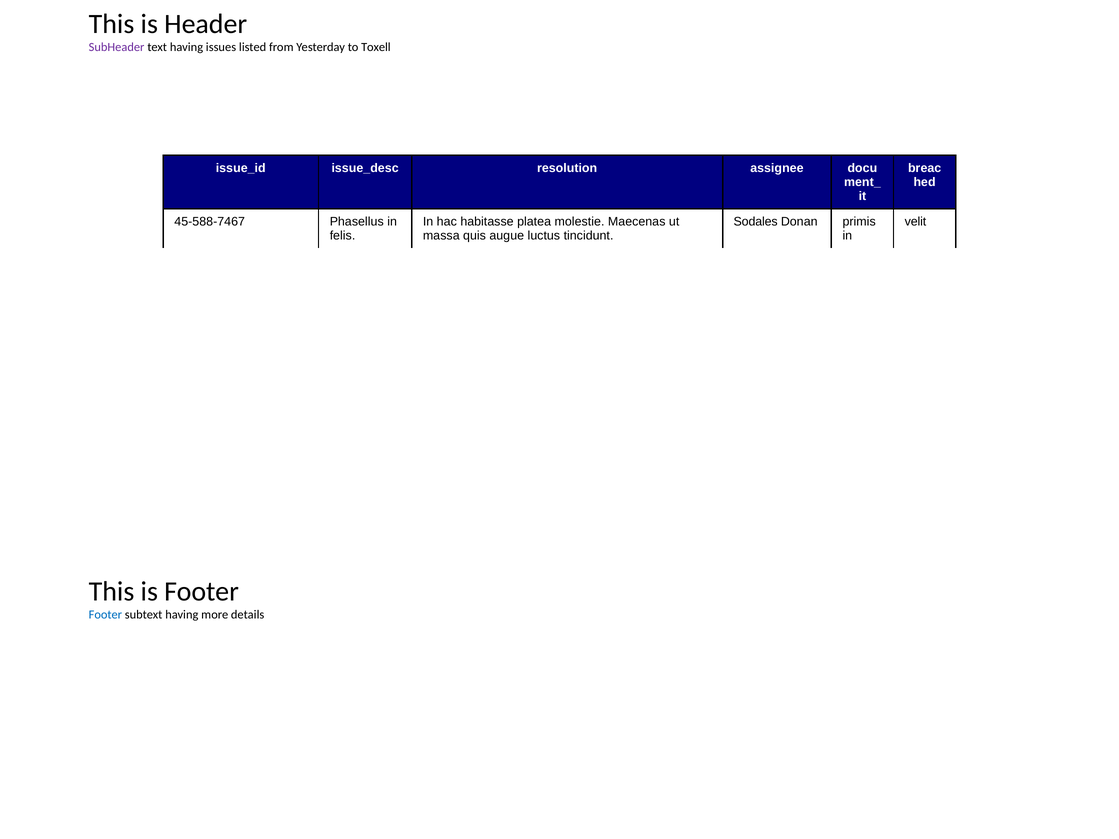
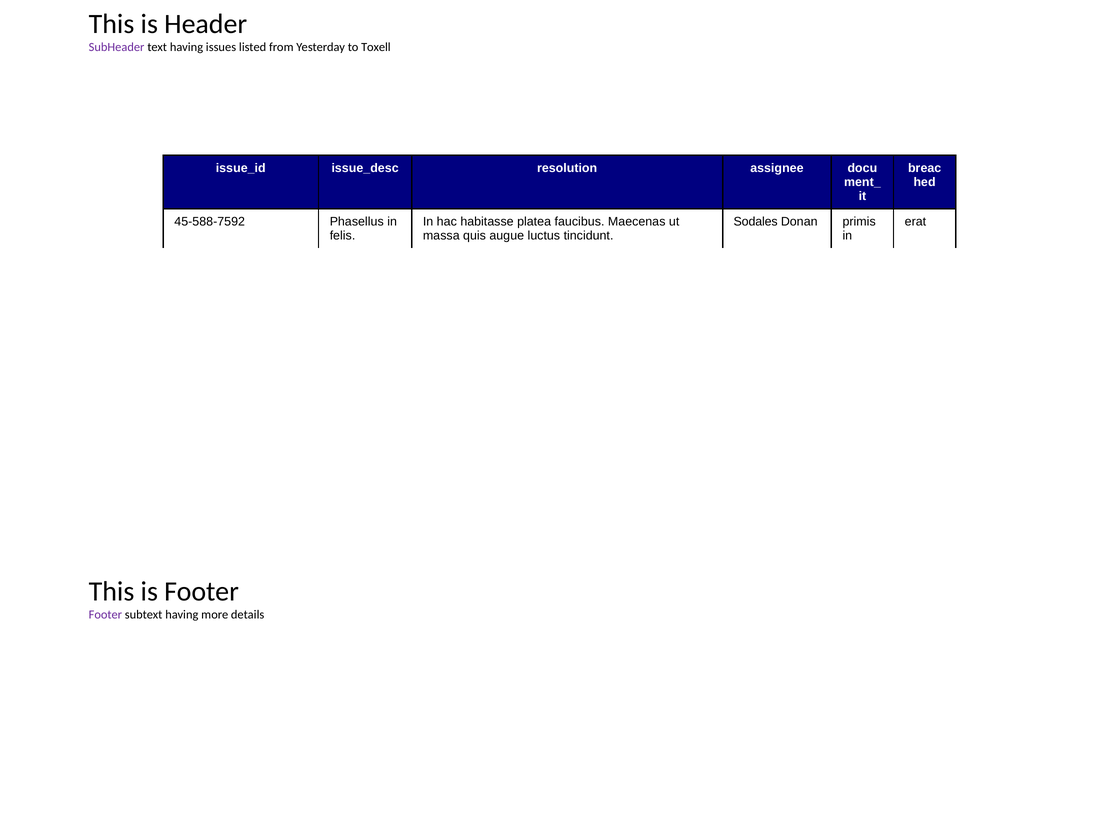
45-588-7467: 45-588-7467 -> 45-588-7592
molestie: molestie -> faucibus
velit: velit -> erat
Footer at (105, 615) colour: blue -> purple
